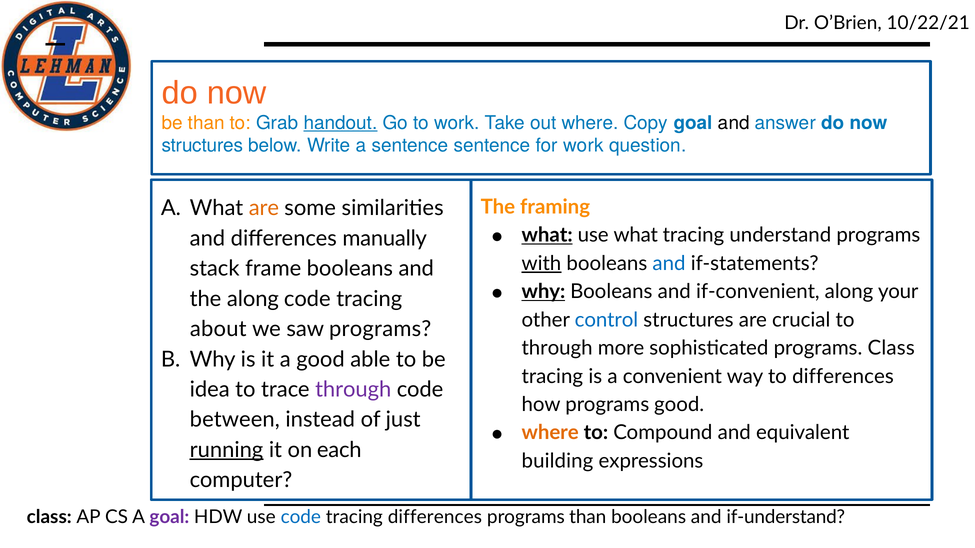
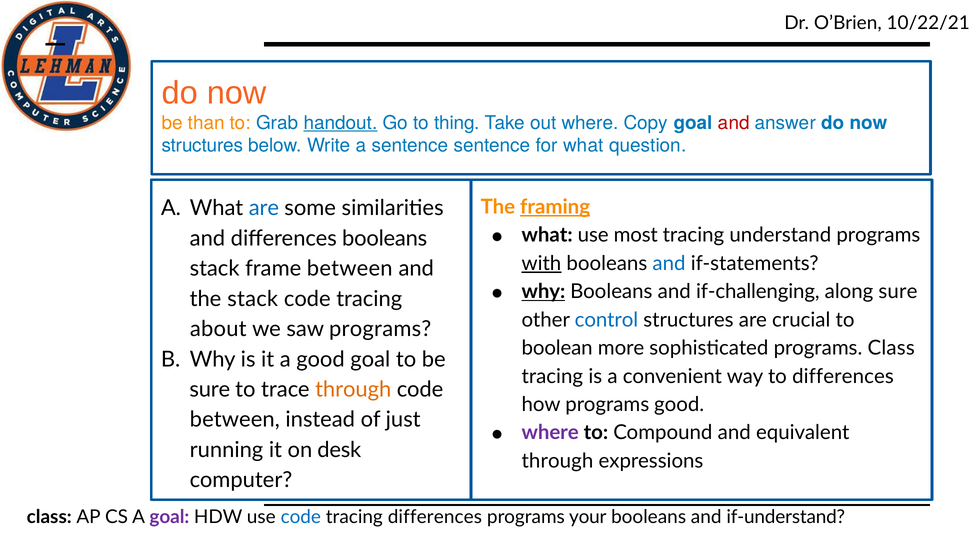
to work: work -> thing
and at (734, 123) colour: black -> red
for work: work -> what
framing underline: none -> present
are at (264, 208) colour: orange -> blue
what at (547, 235) underline: present -> none
use what: what -> most
differences manually: manually -> booleans
frame booleans: booleans -> between
if-convenient: if-convenient -> if-challenging
along your: your -> sure
the along: along -> stack
through at (557, 348): through -> boolean
good able: able -> goal
idea at (210, 390): idea -> sure
through at (353, 390) colour: purple -> orange
where at (550, 433) colour: orange -> purple
running underline: present -> none
each: each -> desk
building at (557, 461): building -> through
programs than: than -> your
